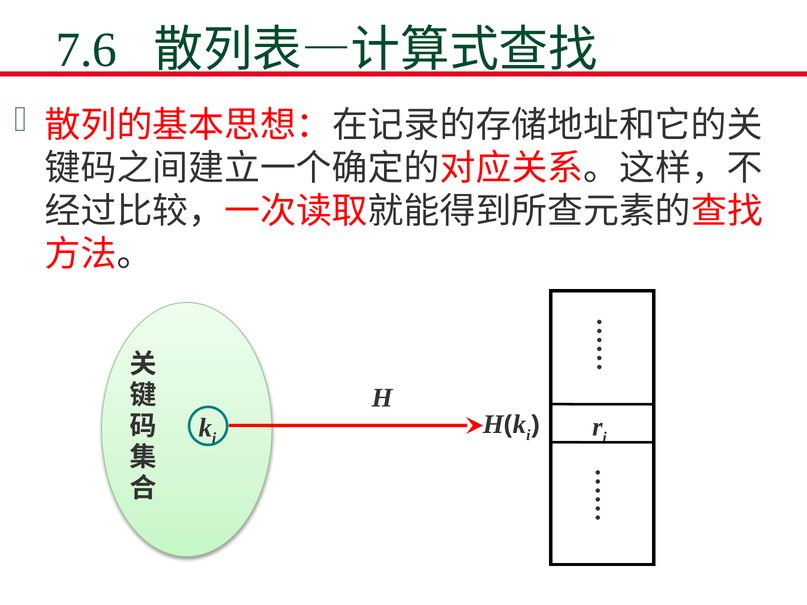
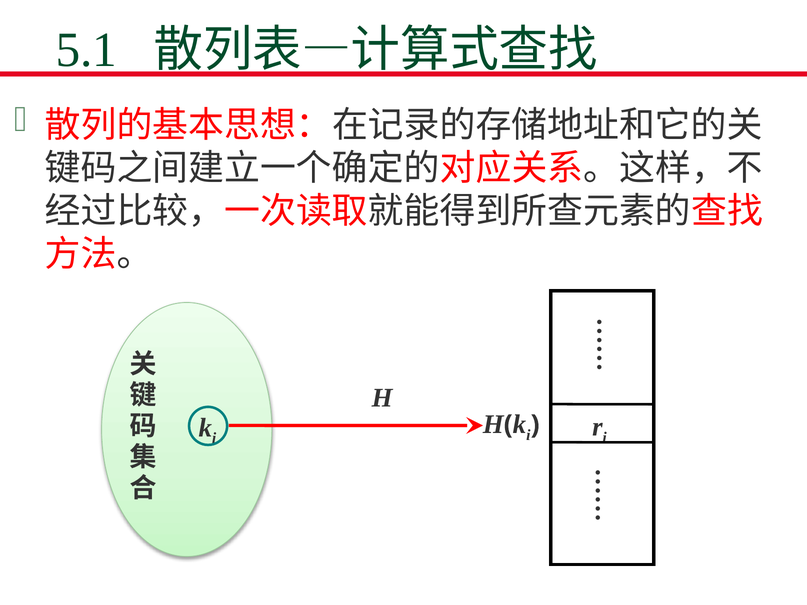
7.6: 7.6 -> 5.1
